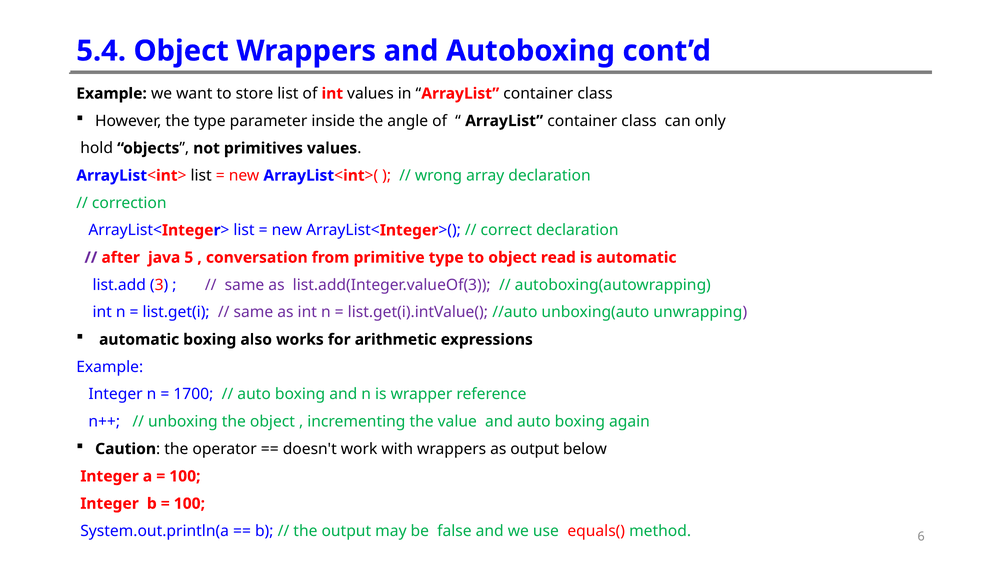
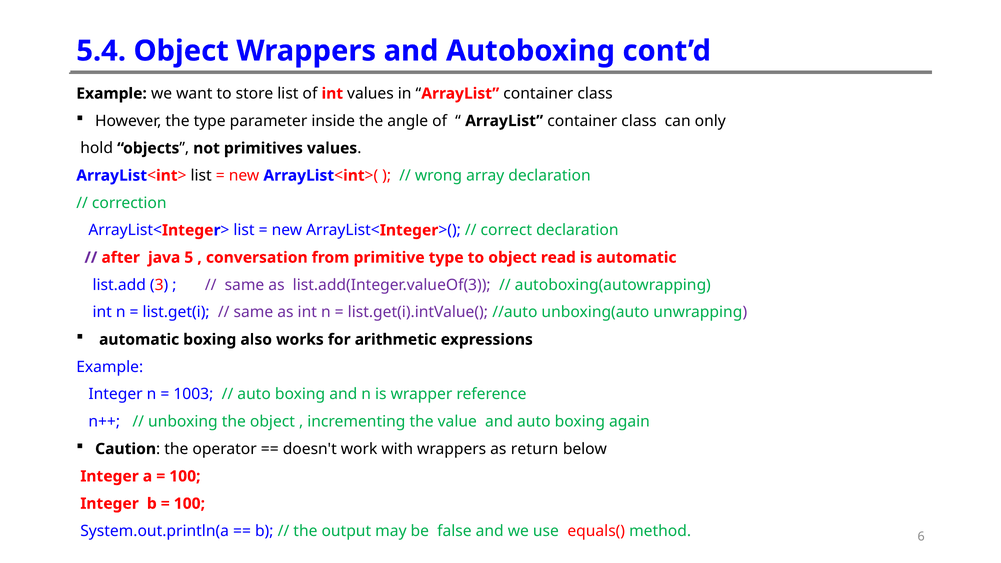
1700: 1700 -> 1003
as output: output -> return
